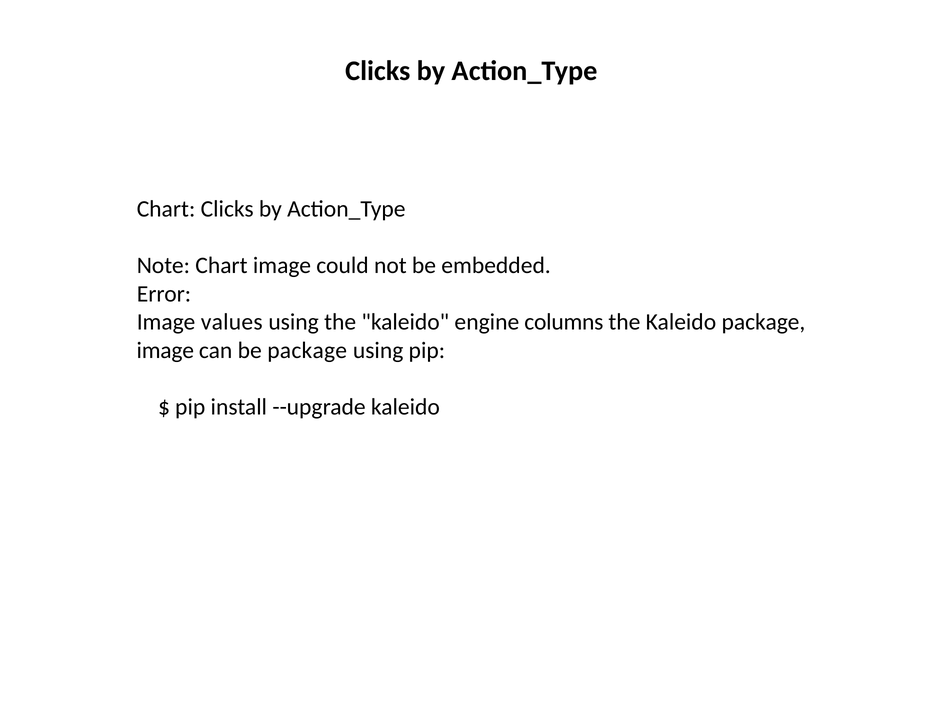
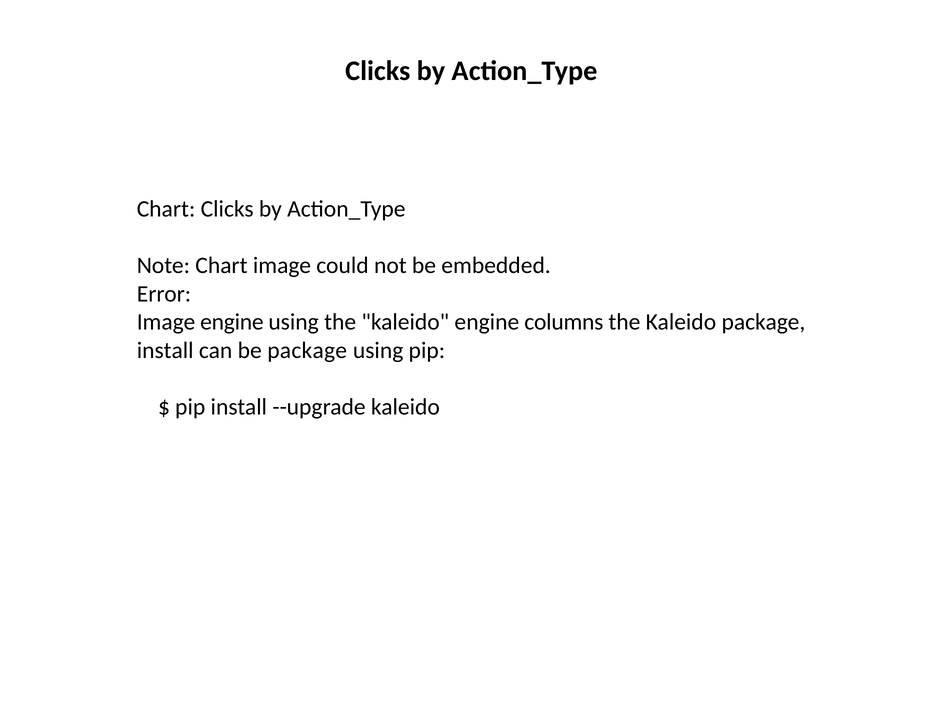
Image values: values -> engine
image at (165, 350): image -> install
